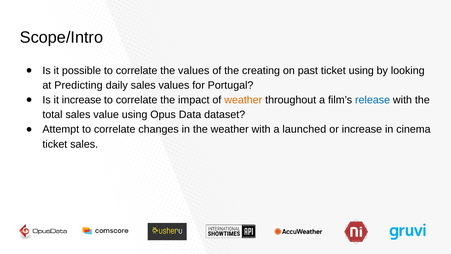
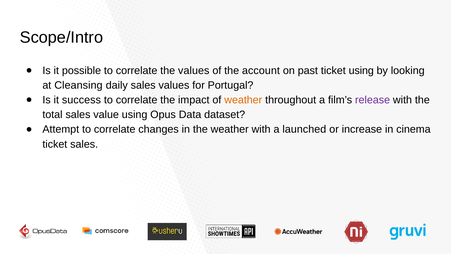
creating: creating -> account
Predicting: Predicting -> Cleansing
it increase: increase -> success
release colour: blue -> purple
